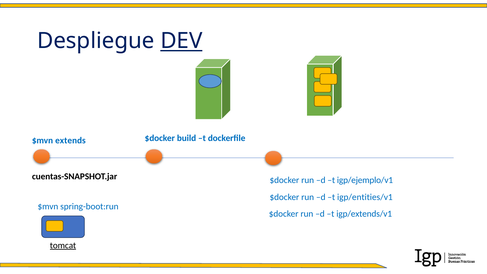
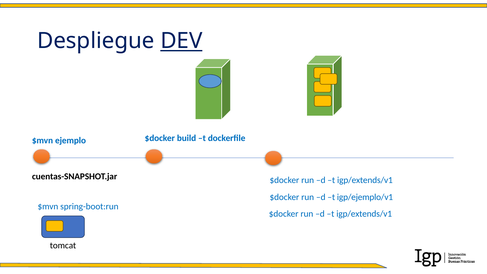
extends: extends -> ejemplo
igp/ejemplo/v1 at (365, 180): igp/ejemplo/v1 -> igp/extends/v1
igp/entities/v1: igp/entities/v1 -> igp/ejemplo/v1
tomcat underline: present -> none
